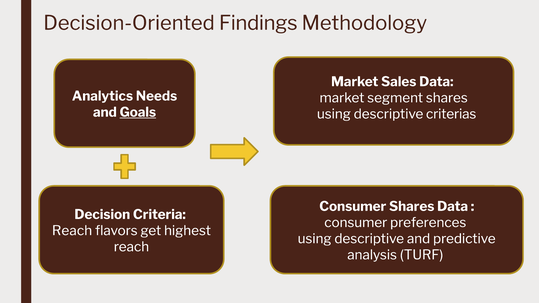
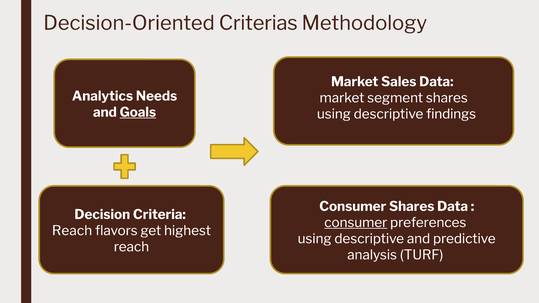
Findings: Findings -> Criterias
criterias: criterias -> findings
consumer at (356, 223) underline: none -> present
